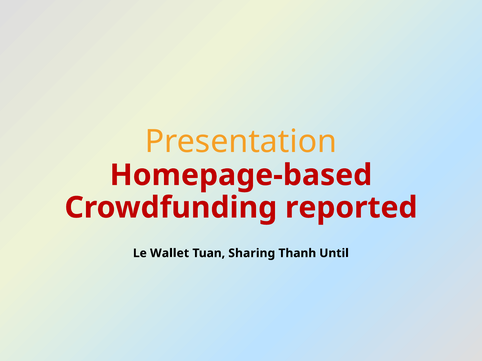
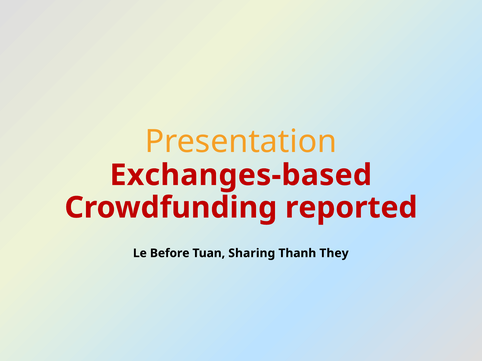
Homepage-based: Homepage-based -> Exchanges-based
Wallet: Wallet -> Before
Until: Until -> They
